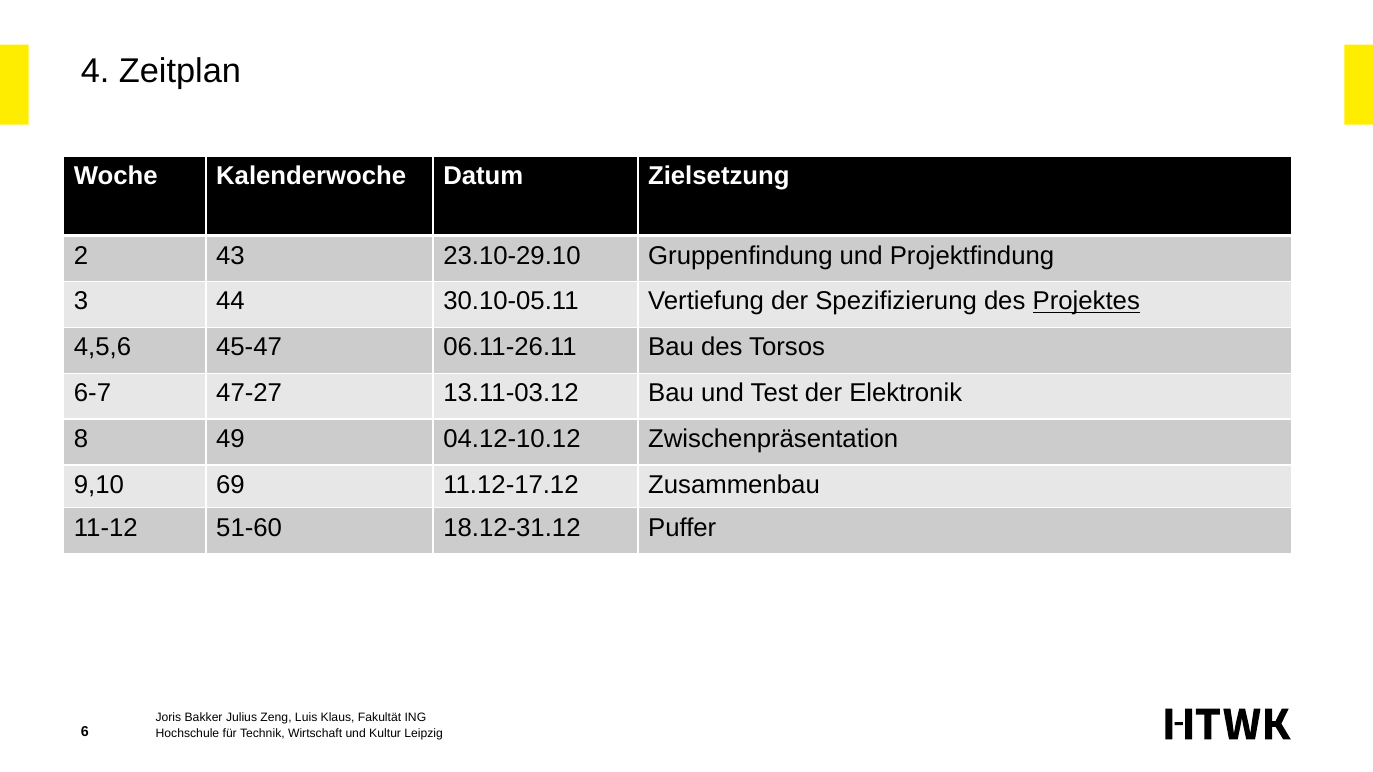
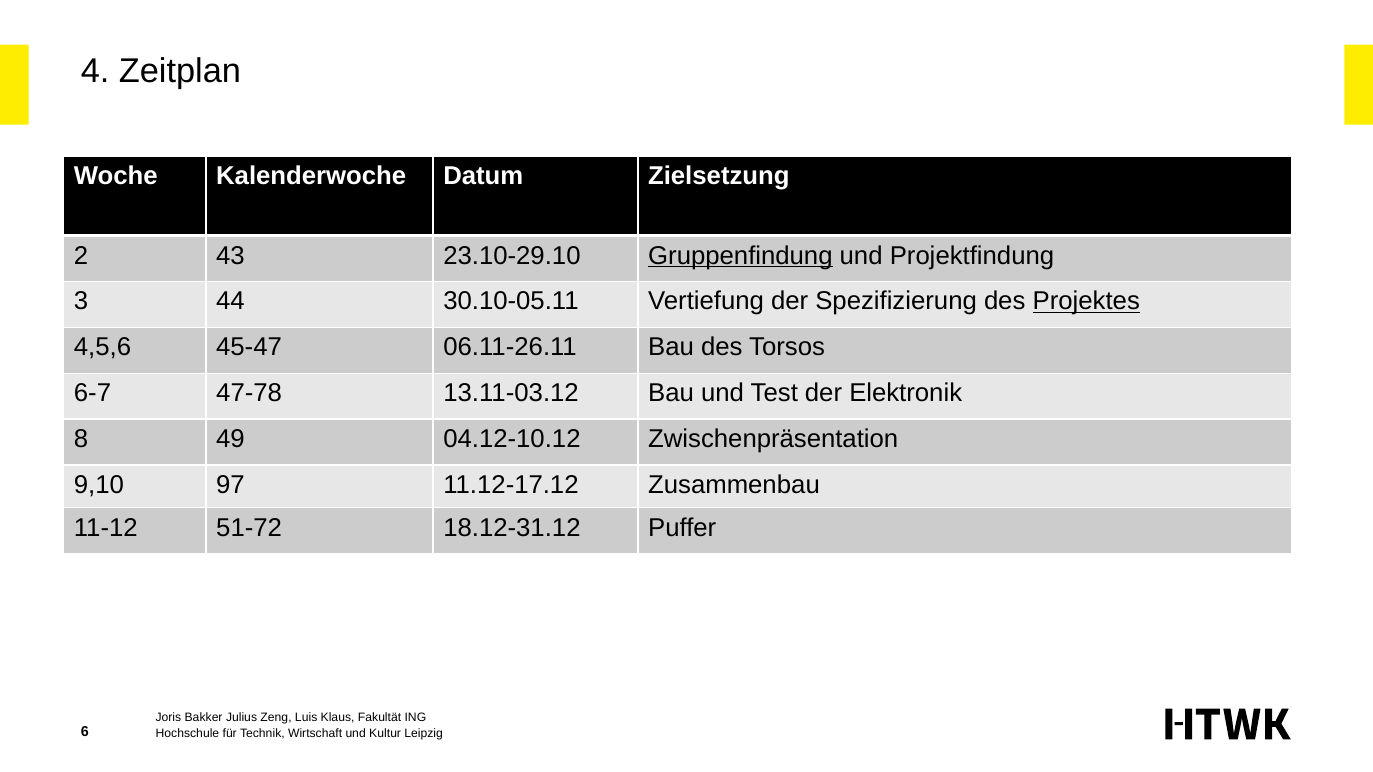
Gruppenfindung underline: none -> present
47-27: 47-27 -> 47-78
69: 69 -> 97
51-60: 51-60 -> 51-72
